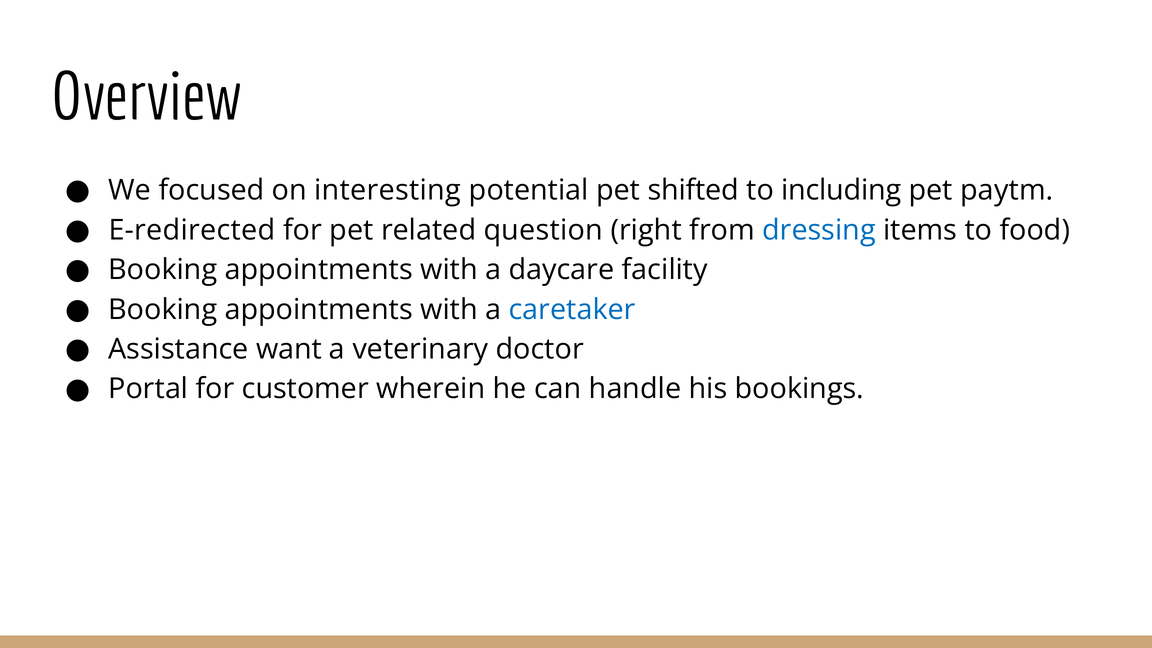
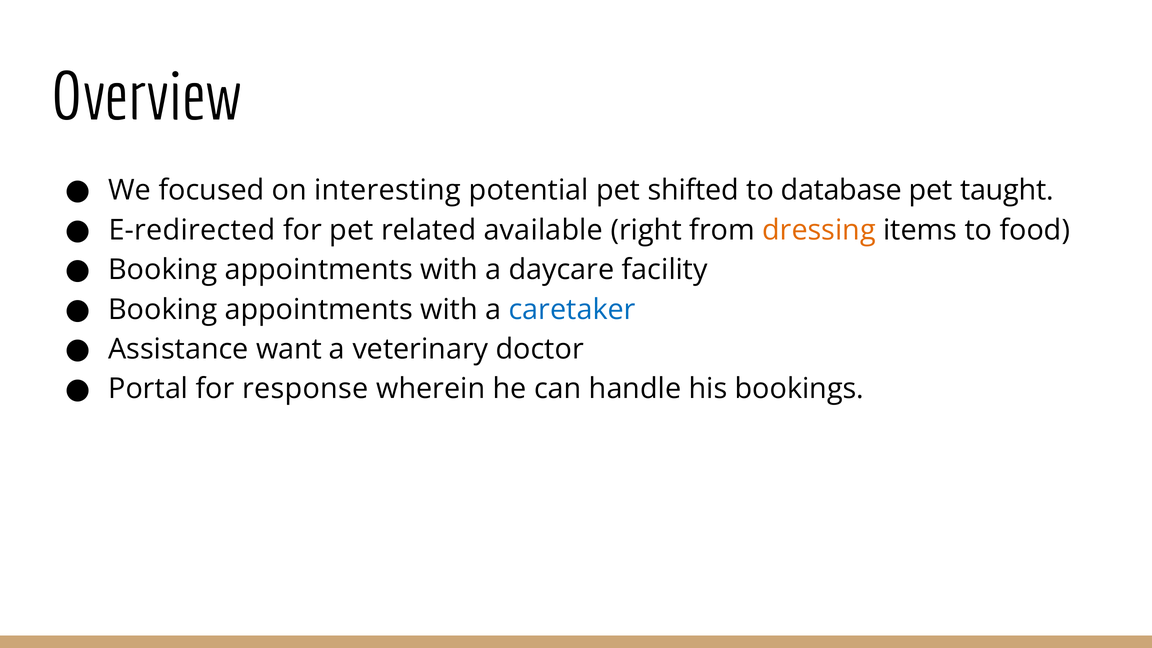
including: including -> database
paytm: paytm -> taught
question: question -> available
dressing colour: blue -> orange
customer: customer -> response
